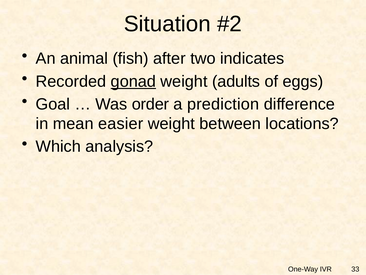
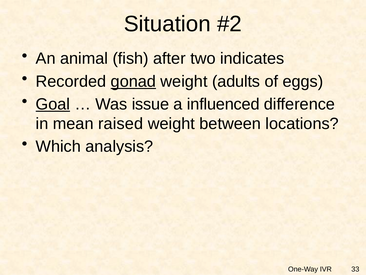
Goal underline: none -> present
order: order -> issue
prediction: prediction -> influenced
easier: easier -> raised
